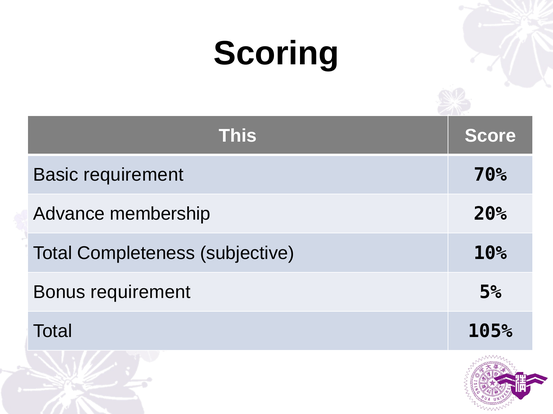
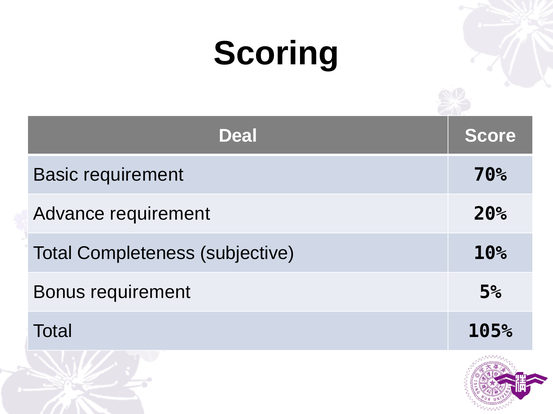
This: This -> Deal
Advance membership: membership -> requirement
